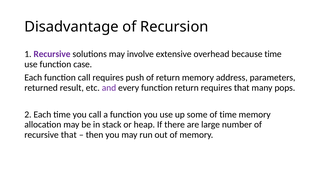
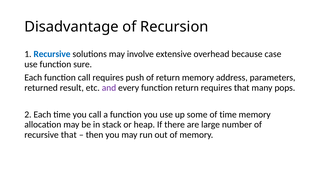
Recursive at (52, 54) colour: purple -> blue
because time: time -> case
case: case -> sure
